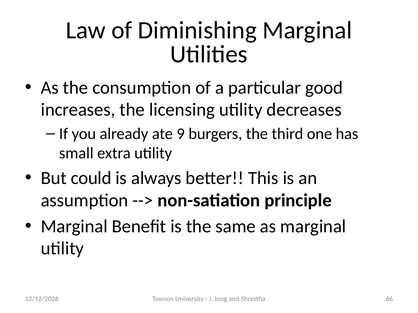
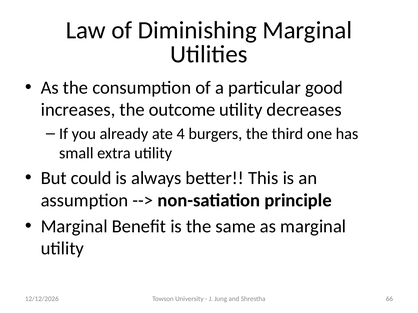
licensing: licensing -> outcome
9: 9 -> 4
